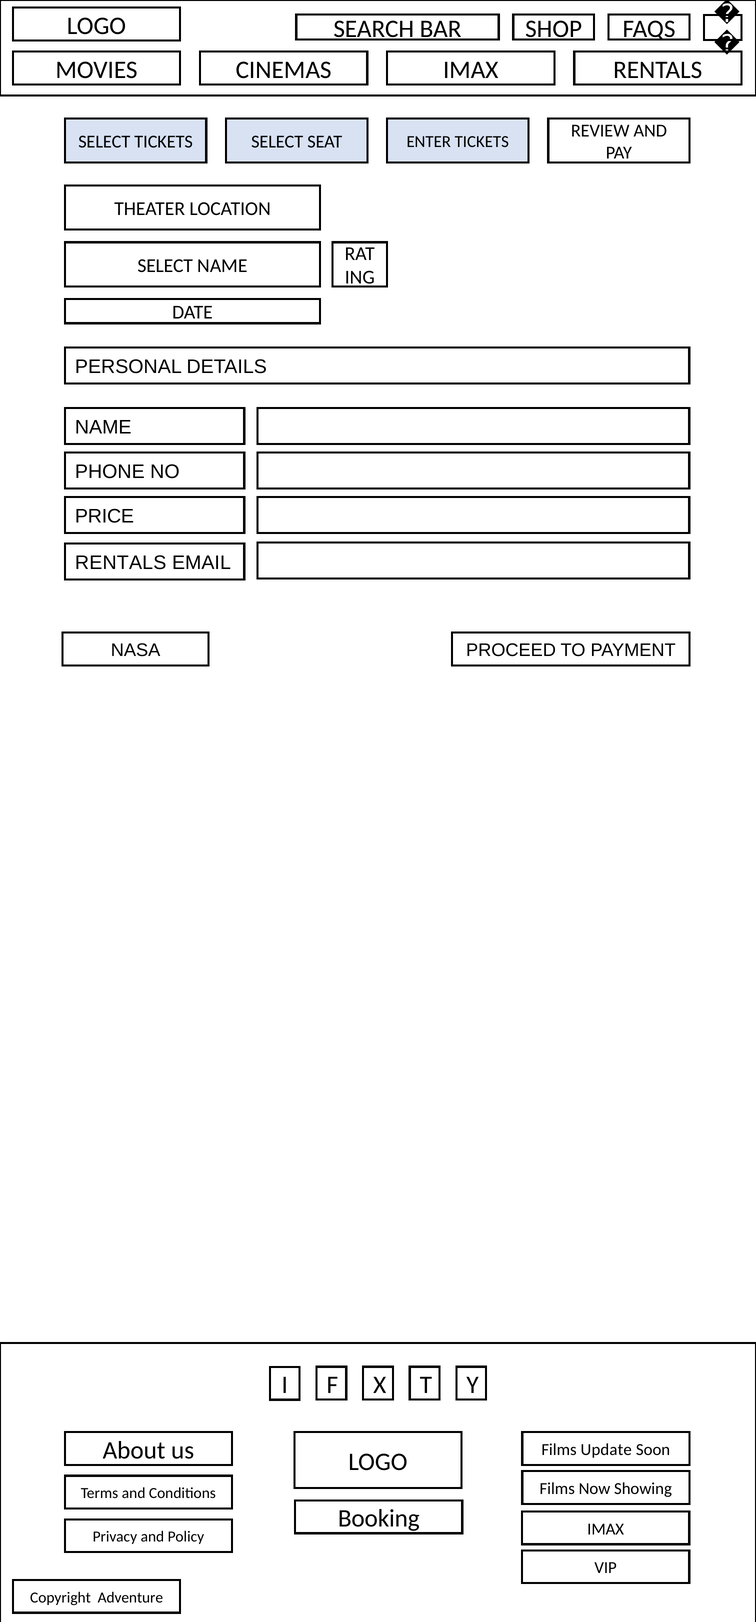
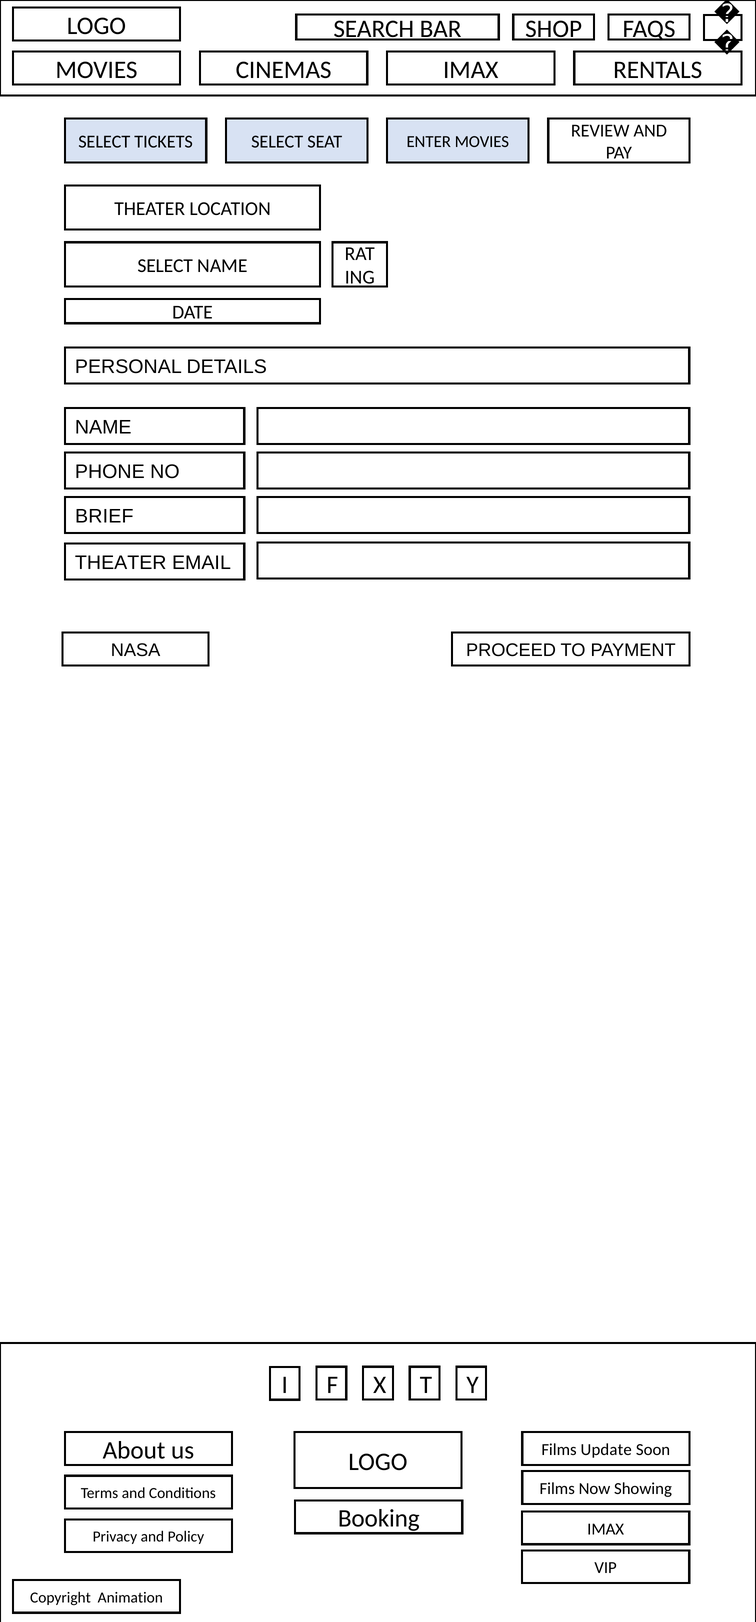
ENTER TICKETS: TICKETS -> MOVIES
PRICE: PRICE -> BRIEF
RENTALS at (121, 563): RENTALS -> THEATER
Adventure: Adventure -> Animation
